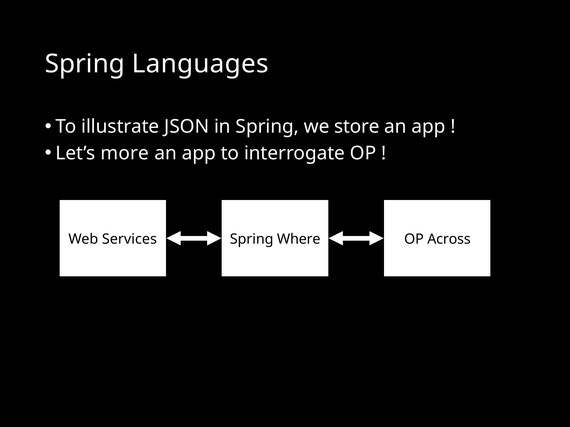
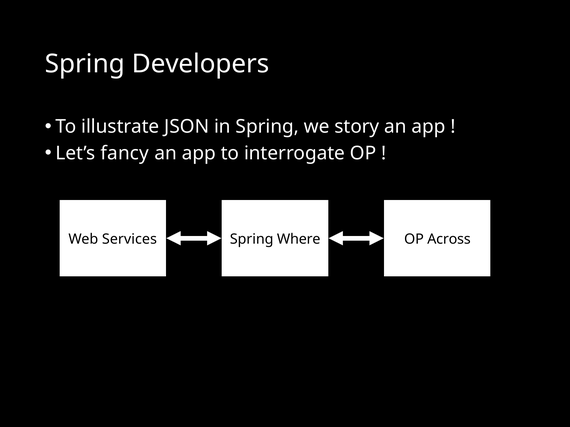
Languages: Languages -> Developers
store: store -> story
more: more -> fancy
